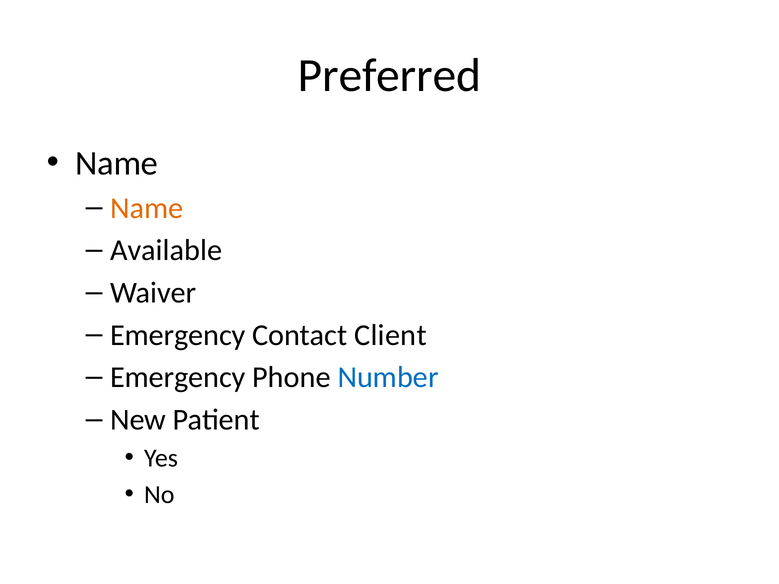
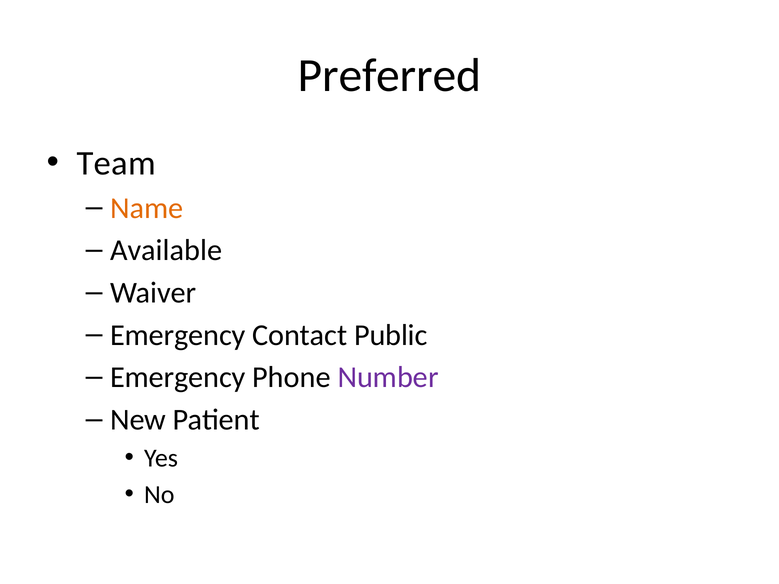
Name at (117, 163): Name -> Team
Client: Client -> Public
Number colour: blue -> purple
